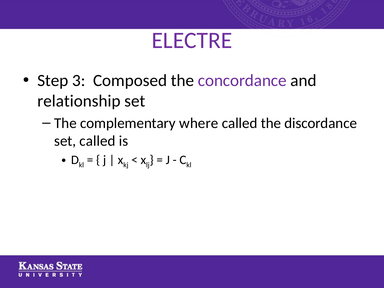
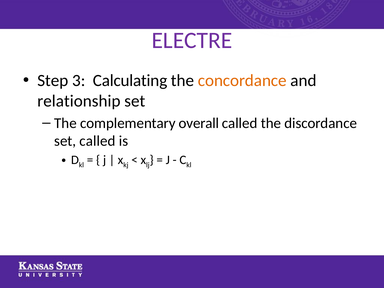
Composed: Composed -> Calculating
concordance colour: purple -> orange
where: where -> overall
